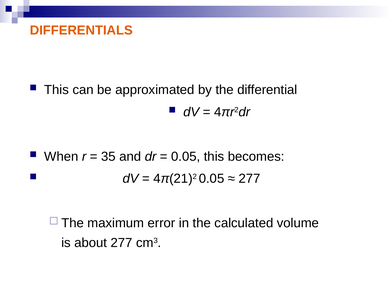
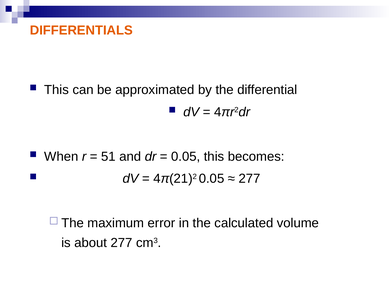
35: 35 -> 51
